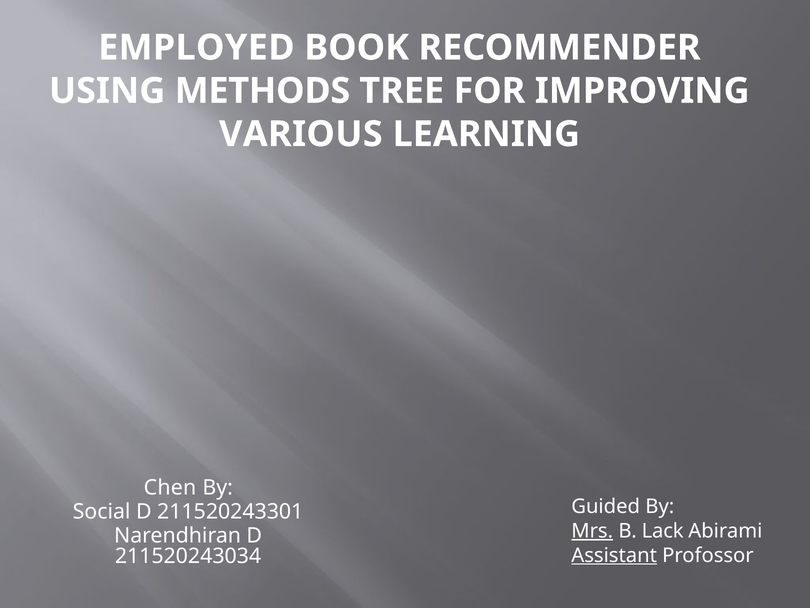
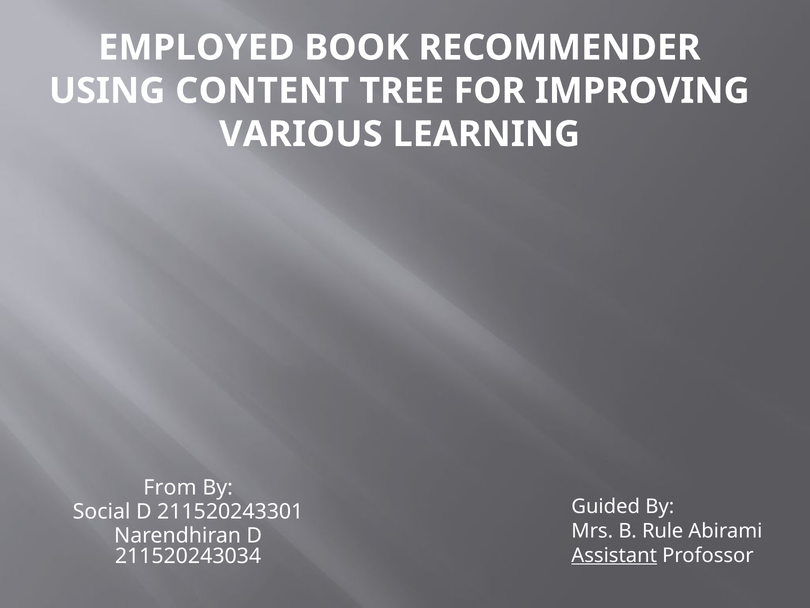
METHODS: METHODS -> CONTENT
Chen: Chen -> From
Mrs underline: present -> none
Lack: Lack -> Rule
